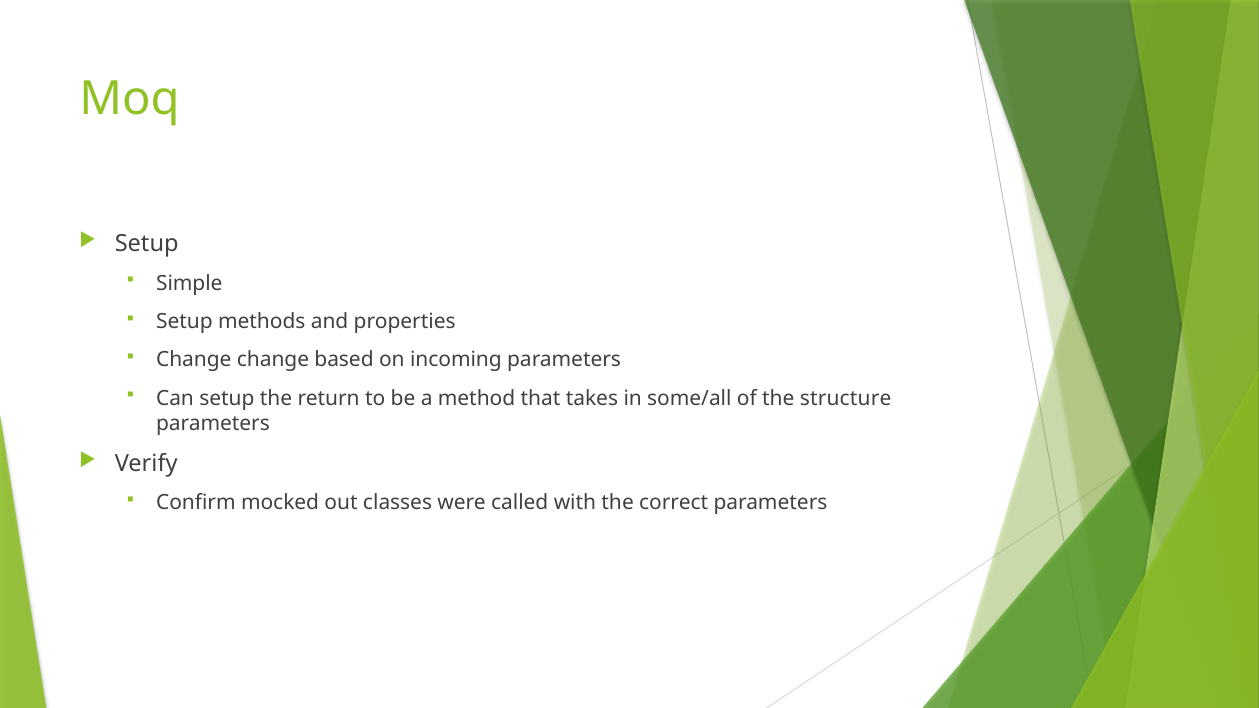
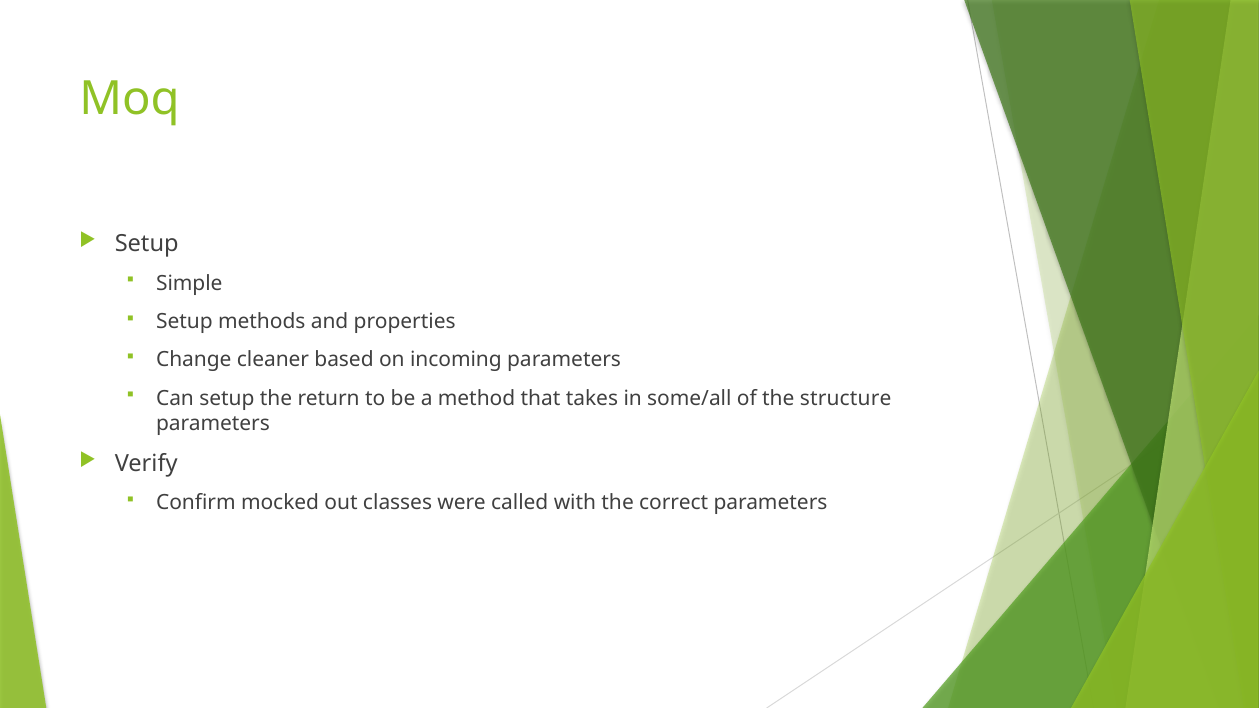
Change change: change -> cleaner
